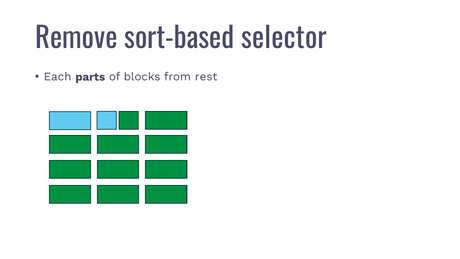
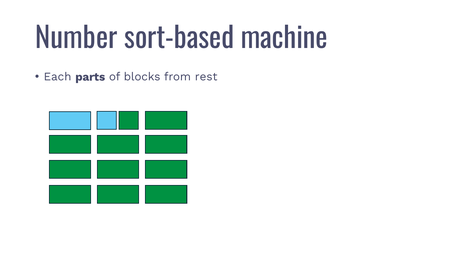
Remove: Remove -> Number
selector: selector -> machine
